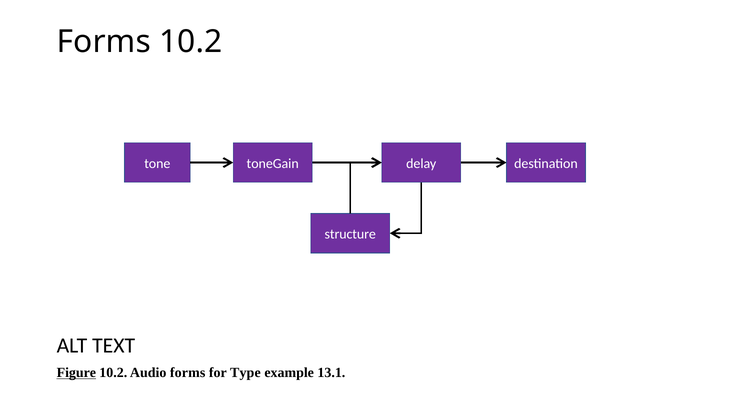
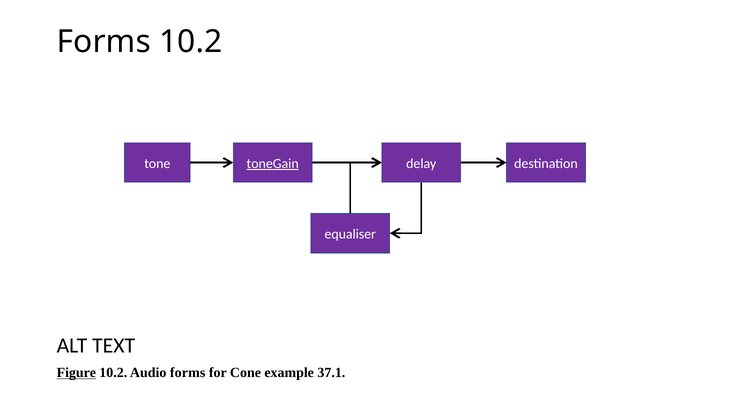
toneGain underline: none -> present
structure: structure -> equaliser
Type: Type -> Cone
13.1: 13.1 -> 37.1
